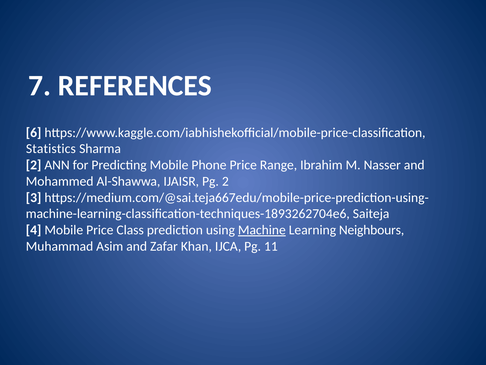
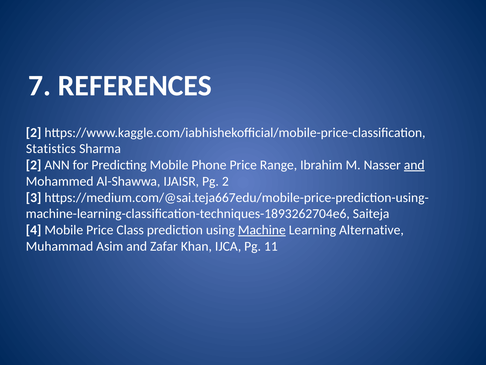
6 at (34, 132): 6 -> 2
and at (414, 165) underline: none -> present
Neighbours: Neighbours -> Alternative
